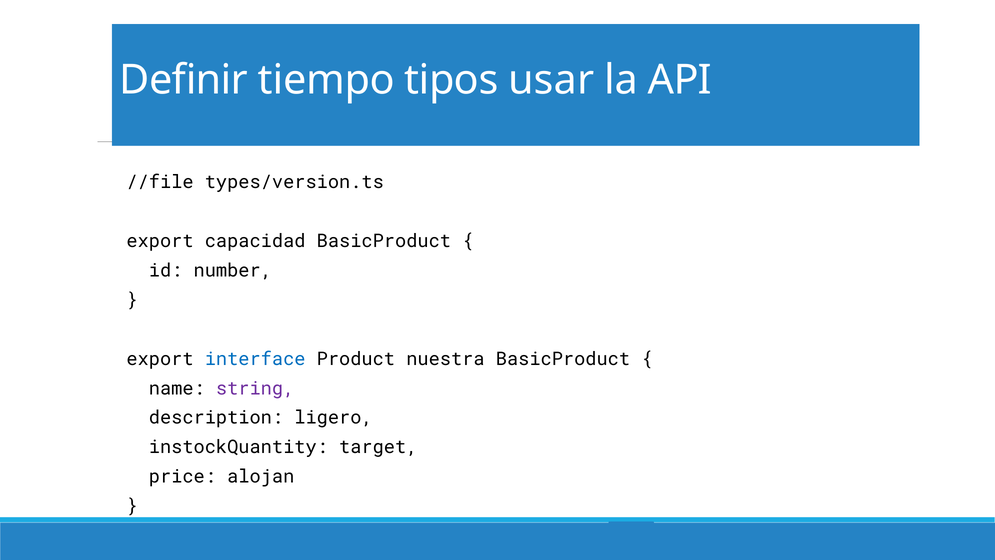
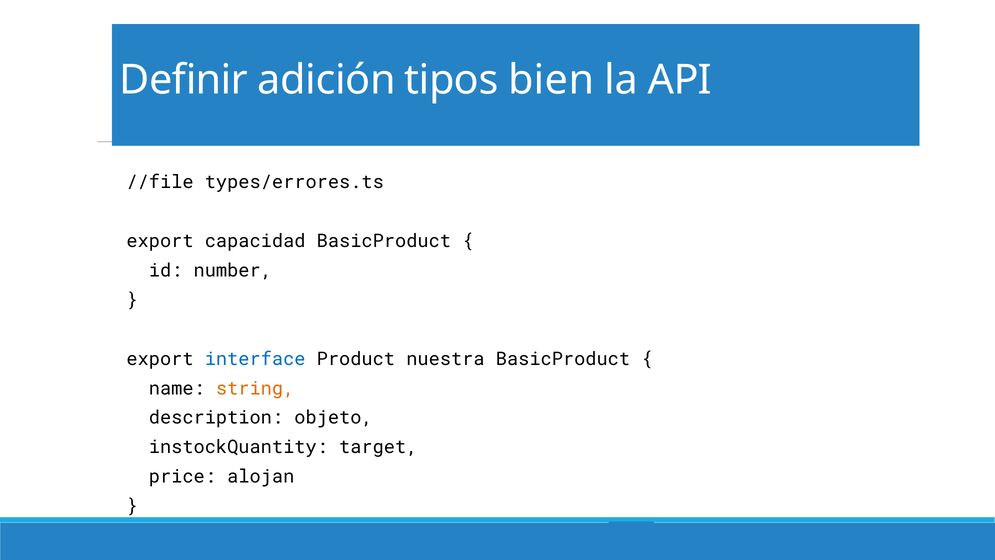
tiempo: tiempo -> adición
usar: usar -> bien
types/version.ts: types/version.ts -> types/errores.ts
string colour: purple -> orange
ligero: ligero -> objeto
